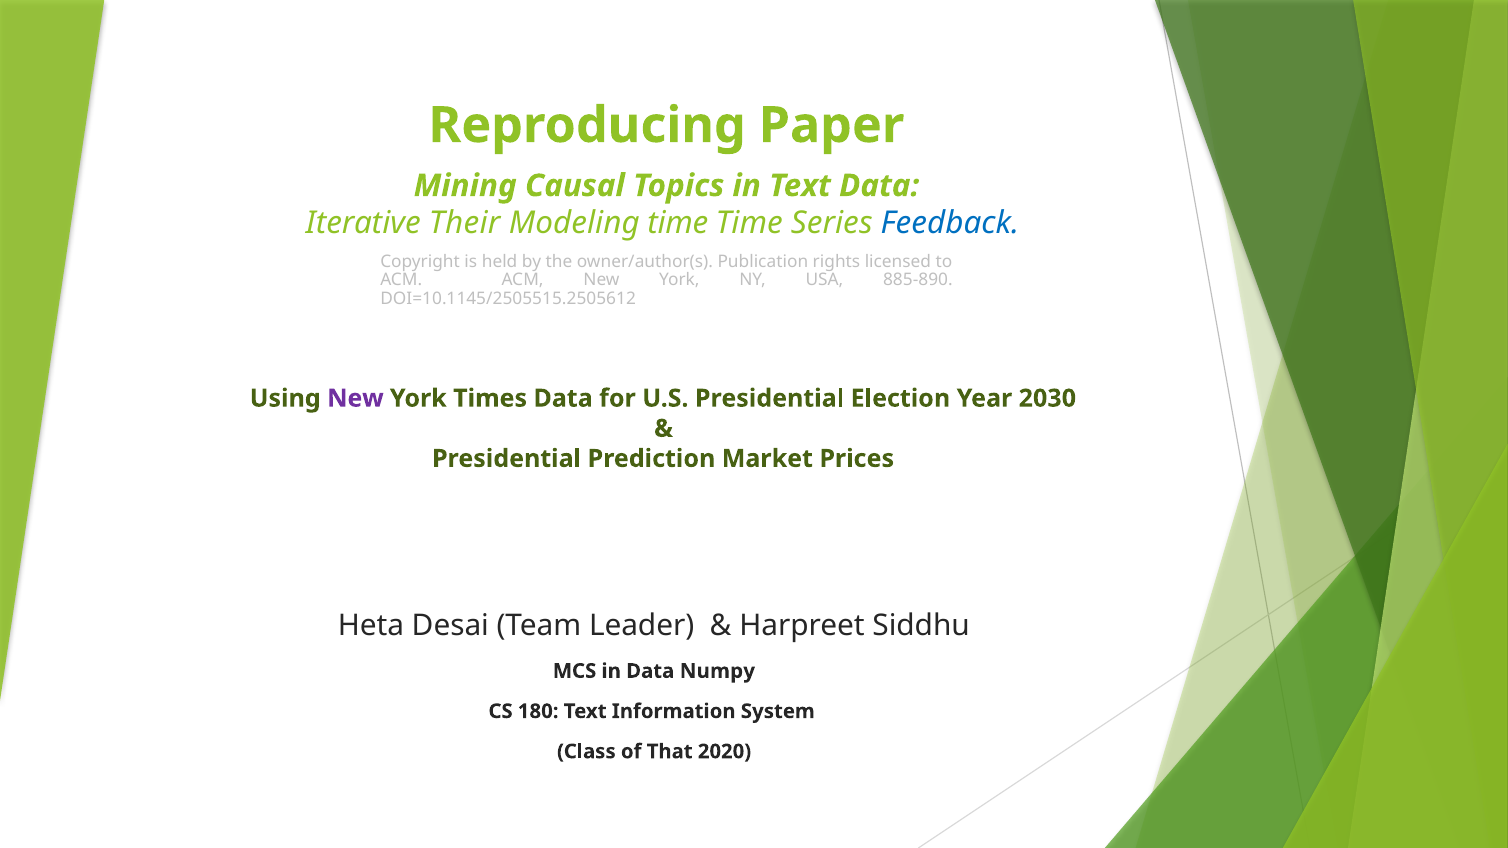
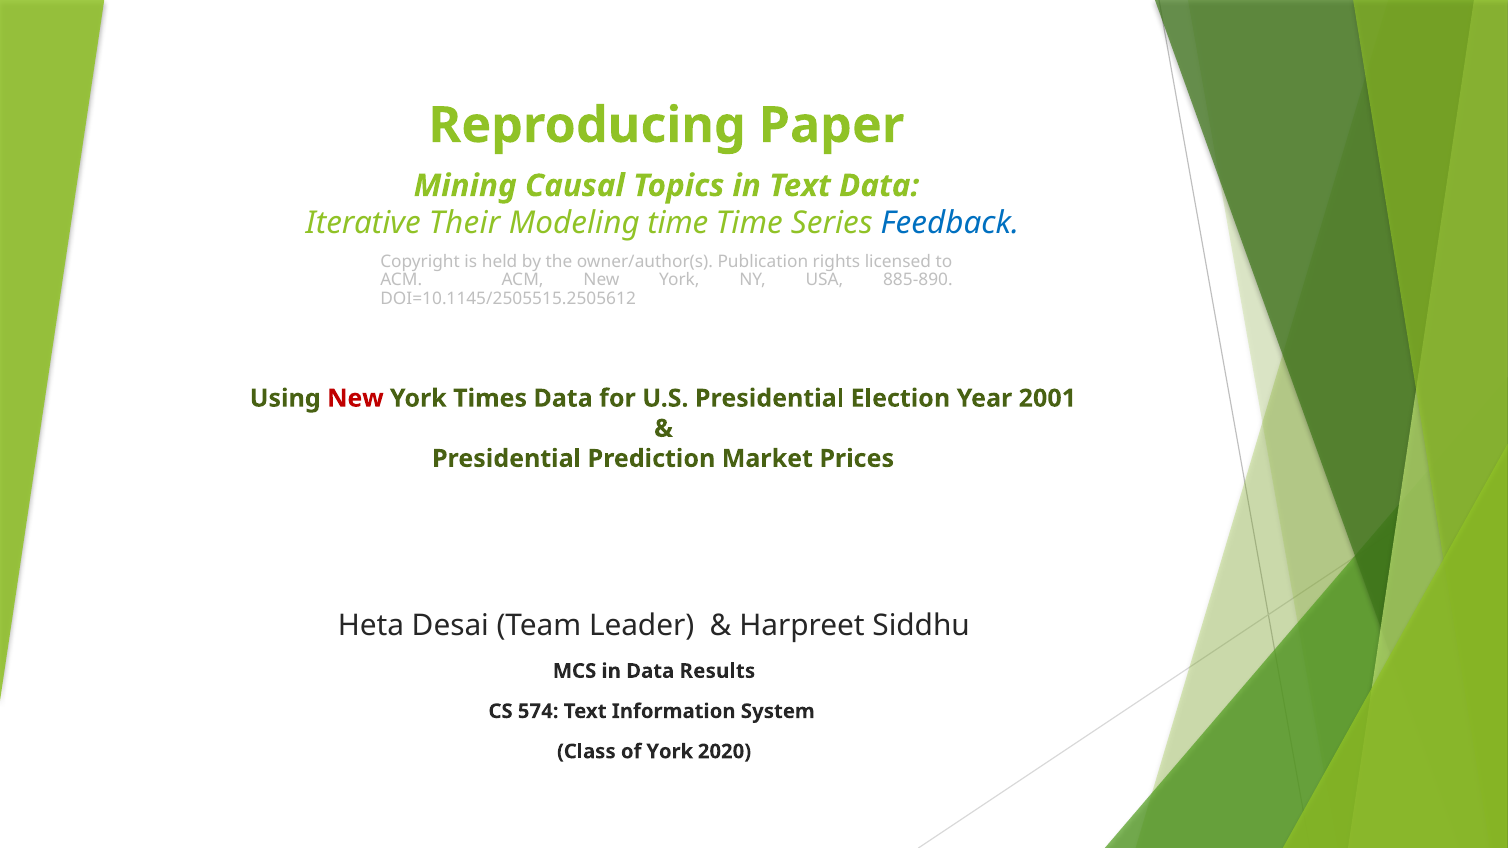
New at (355, 398) colour: purple -> red
2030: 2030 -> 2001
Numpy: Numpy -> Results
180: 180 -> 574
of That: That -> York
